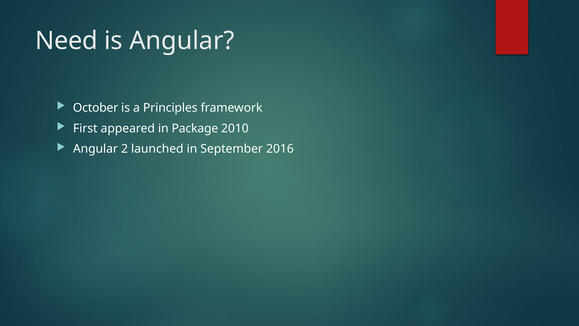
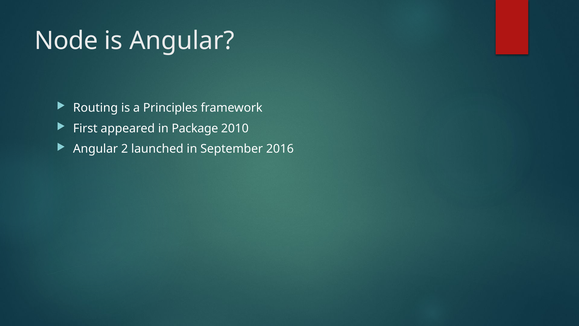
Need: Need -> Node
October: October -> Routing
